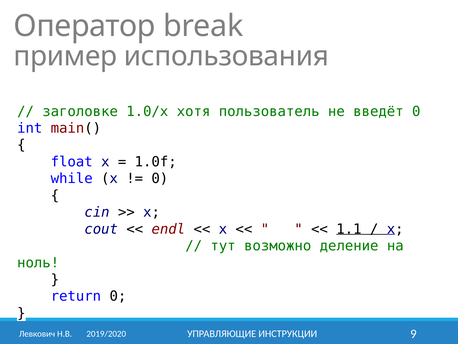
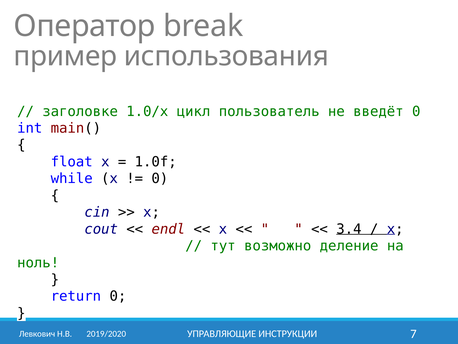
хотя: хотя -> цикл
1.1: 1.1 -> 3.4
9: 9 -> 7
